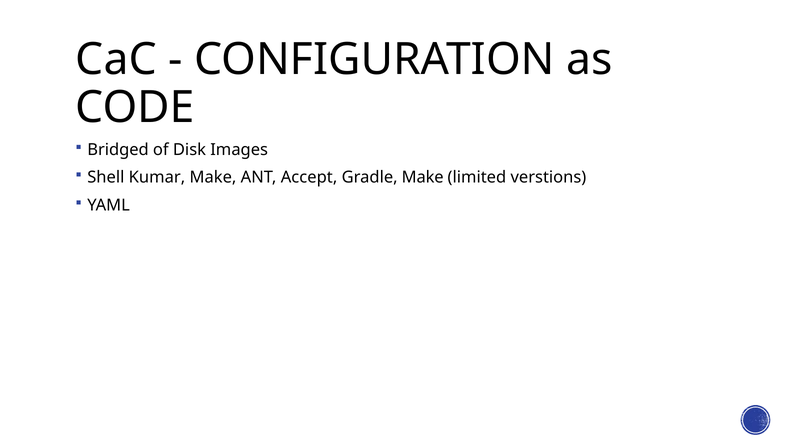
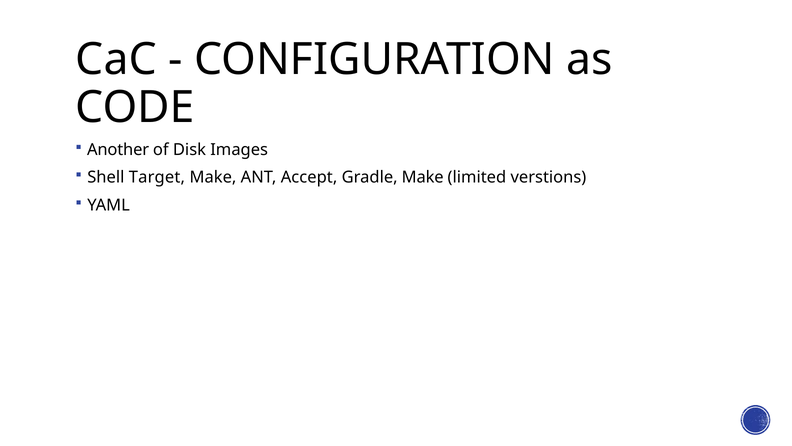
Bridged: Bridged -> Another
Kumar: Kumar -> Target
